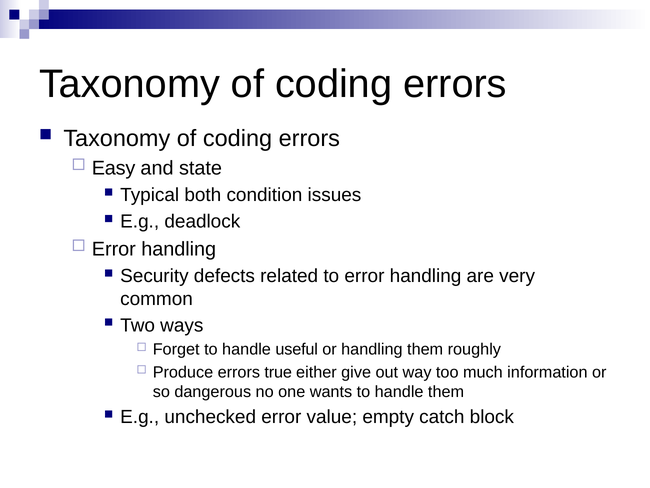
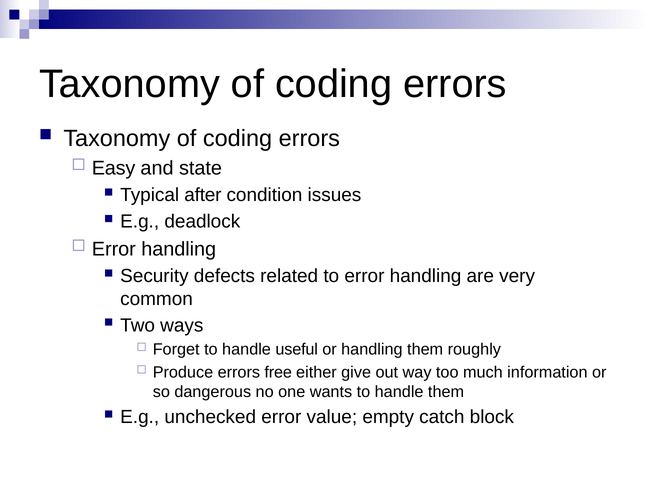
both: both -> after
true: true -> free
